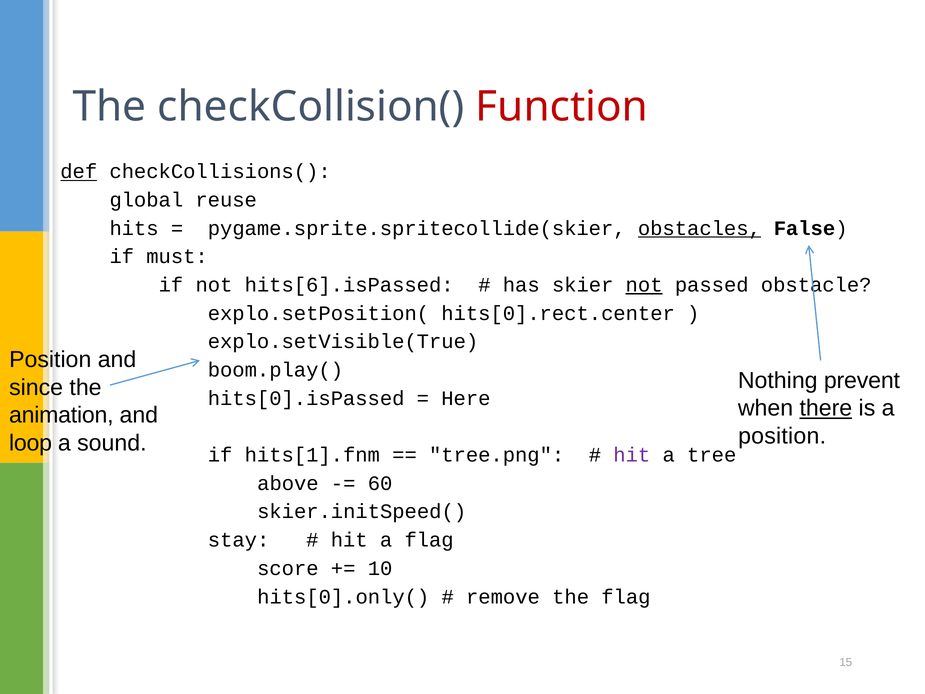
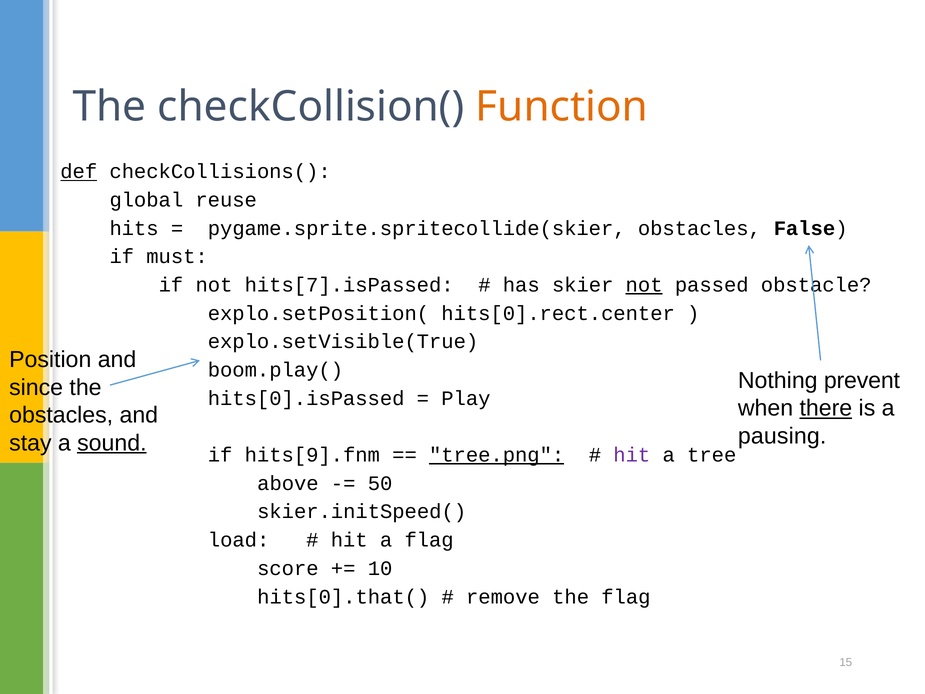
Function colour: red -> orange
obstacles at (699, 228) underline: present -> none
hits[6].isPassed: hits[6].isPassed -> hits[7].isPassed
Here: Here -> Play
animation at (61, 415): animation -> obstacles
position at (782, 436): position -> pausing
loop: loop -> stay
sound underline: none -> present
hits[1].fnm: hits[1].fnm -> hits[9].fnm
tree.png underline: none -> present
60: 60 -> 50
stay: stay -> load
hits[0].only(: hits[0].only( -> hits[0].that(
